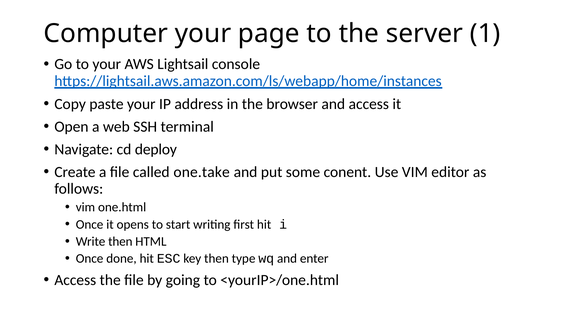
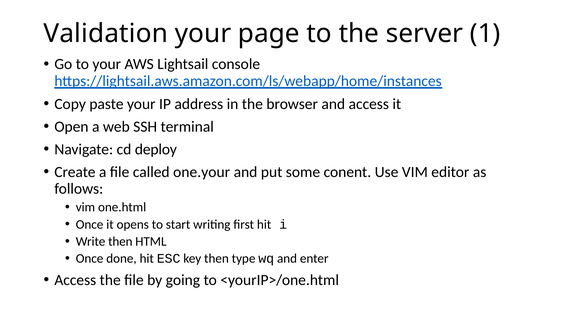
Computer: Computer -> Validation
one.take: one.take -> one.your
